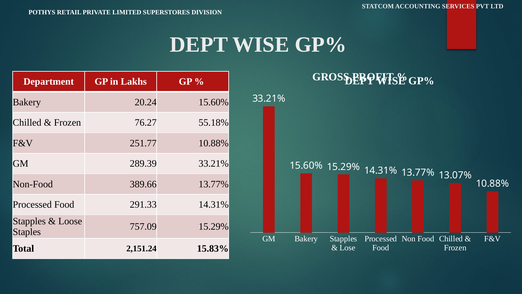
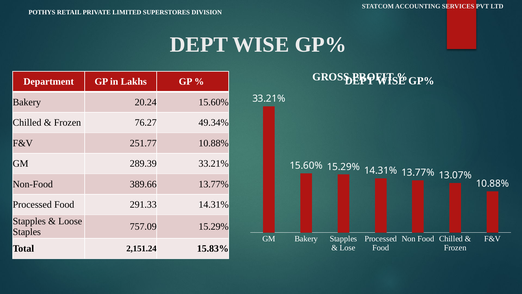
55.18%: 55.18% -> 49.34%
